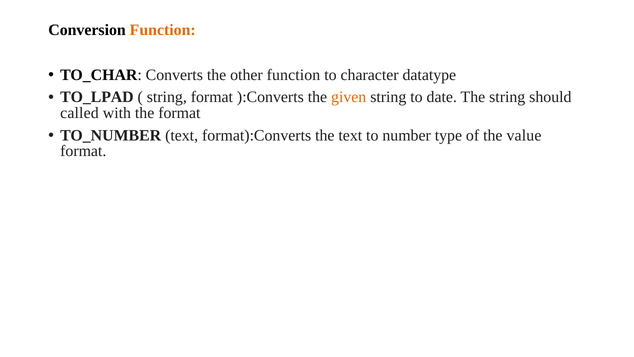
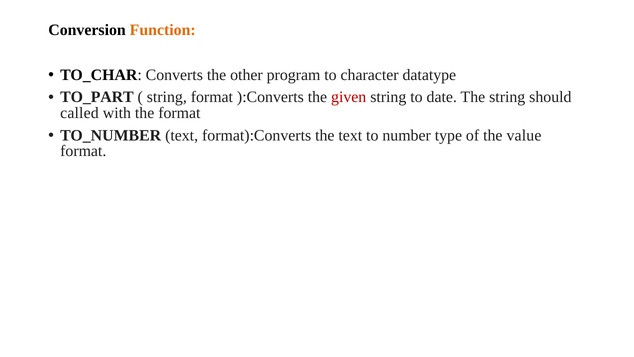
other function: function -> program
TO_LPAD: TO_LPAD -> TO_PART
given colour: orange -> red
